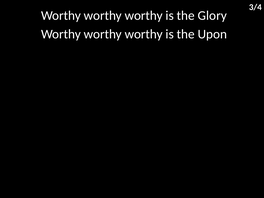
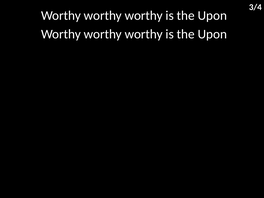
Glory at (212, 16): Glory -> Upon
